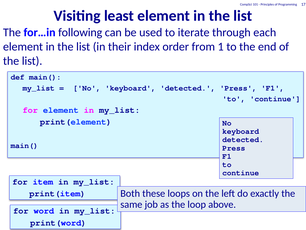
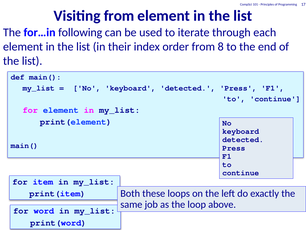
Visiting least: least -> from
1: 1 -> 8
